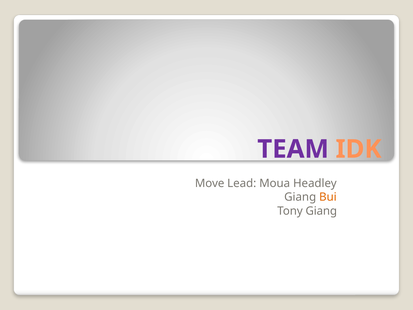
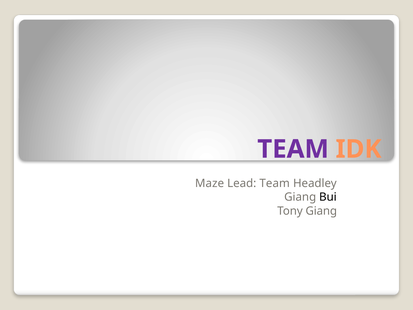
Move: Move -> Maze
Lead Moua: Moua -> Team
Bui colour: orange -> black
